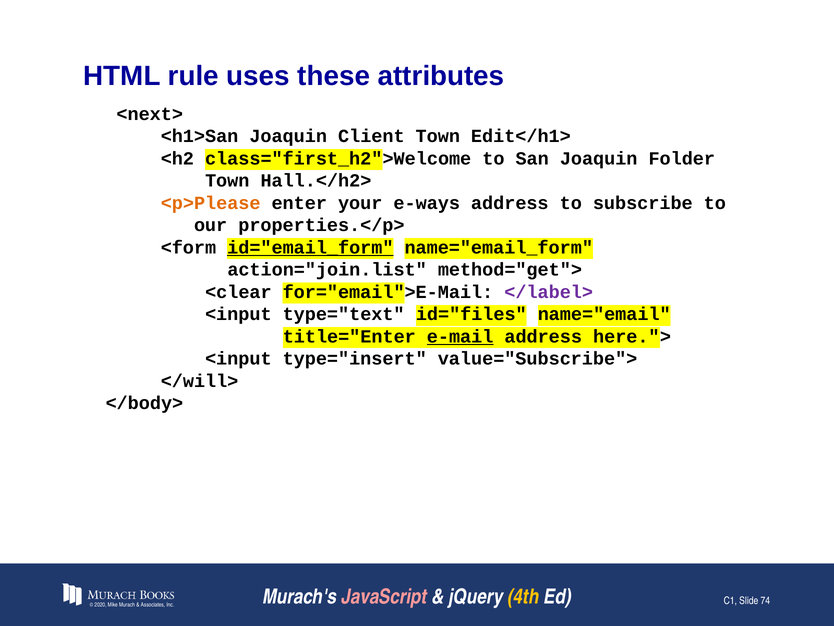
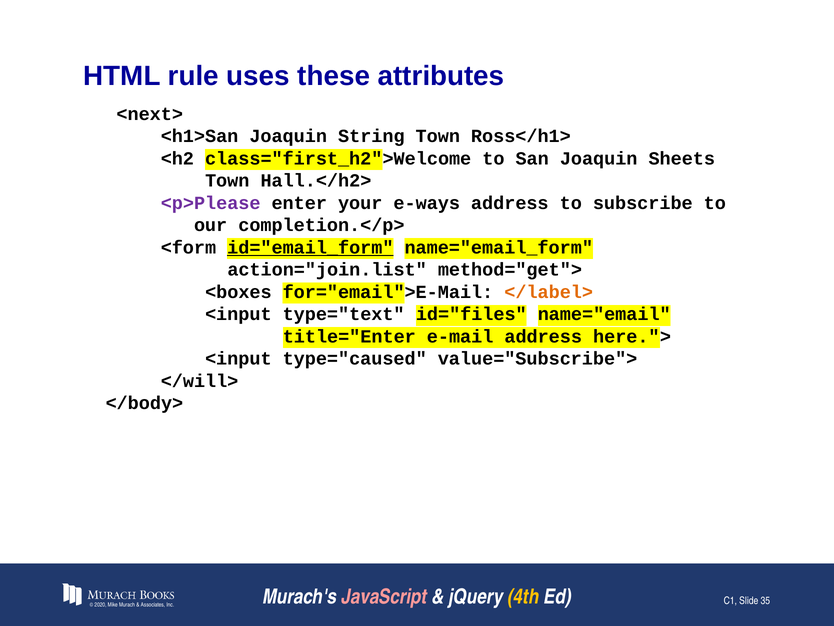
Client: Client -> String
Edit</h1>: Edit</h1> -> Ross</h1>
Folder: Folder -> Sheets
<p>Please colour: orange -> purple
properties.</p>: properties.</p> -> completion.</p>
<clear: <clear -> <boxes
</label> colour: purple -> orange
e-mail underline: present -> none
type="insert: type="insert -> type="caused
74: 74 -> 35
